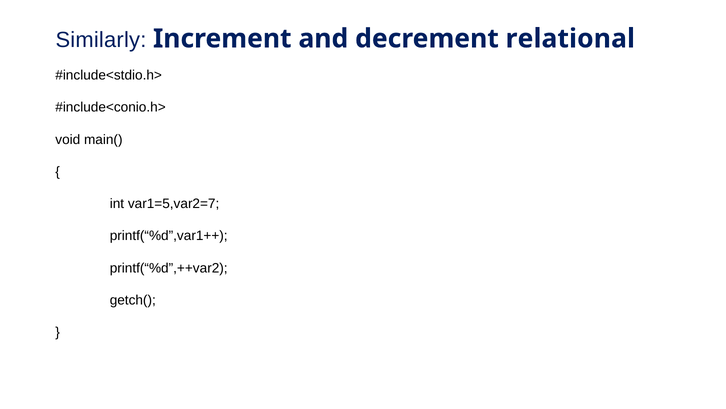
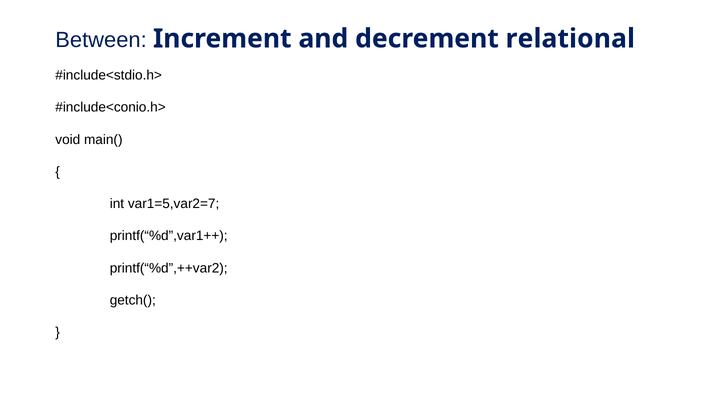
Similarly: Similarly -> Between
